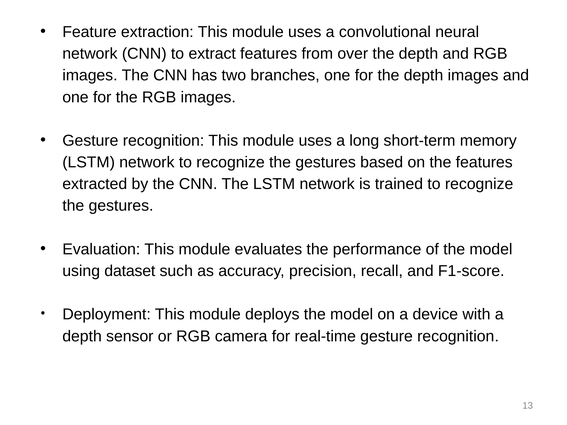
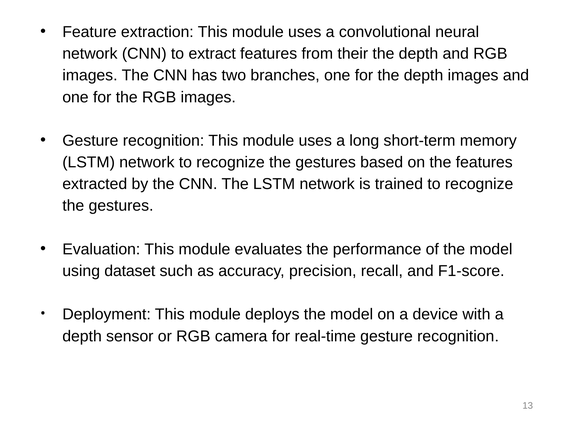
over: over -> their
